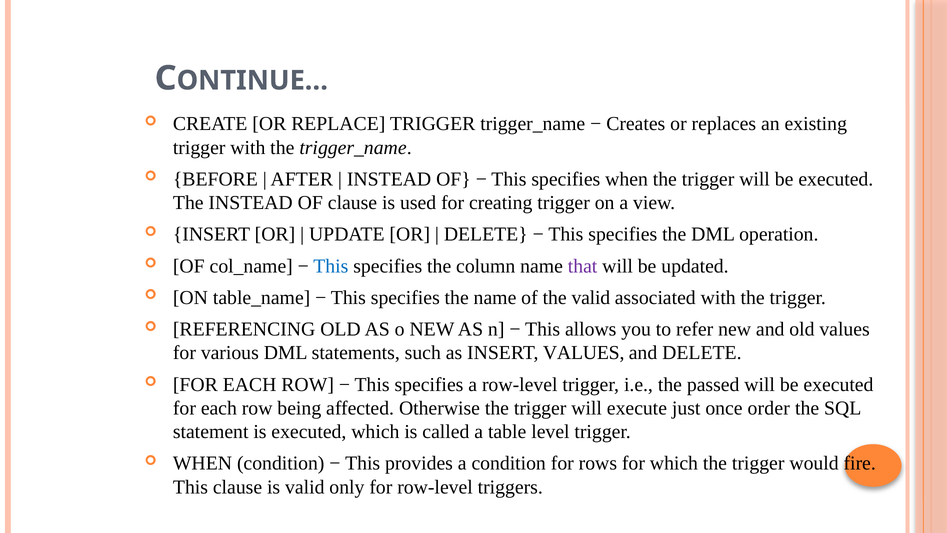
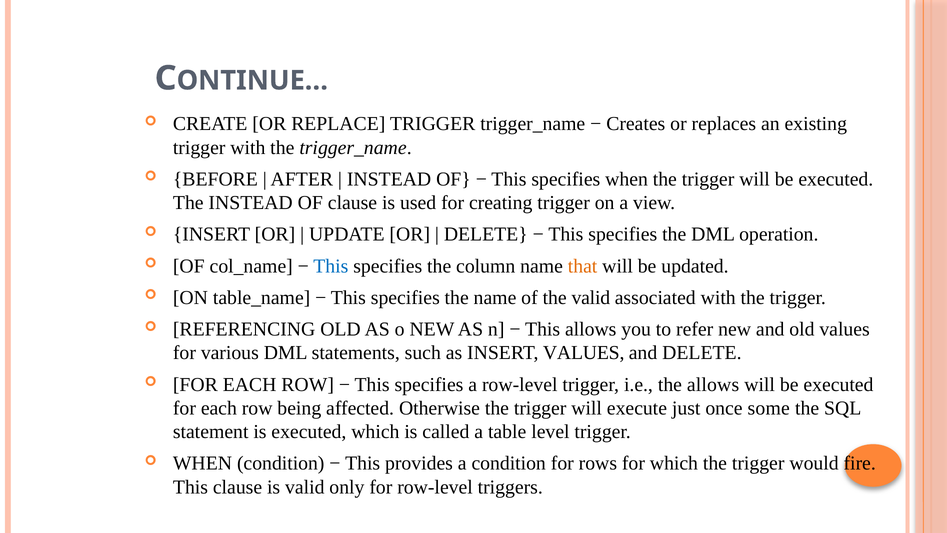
that colour: purple -> orange
the passed: passed -> allows
order: order -> some
